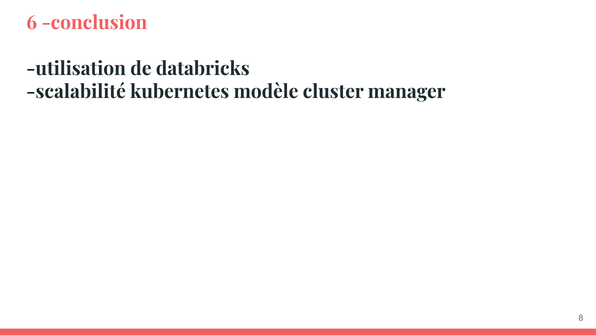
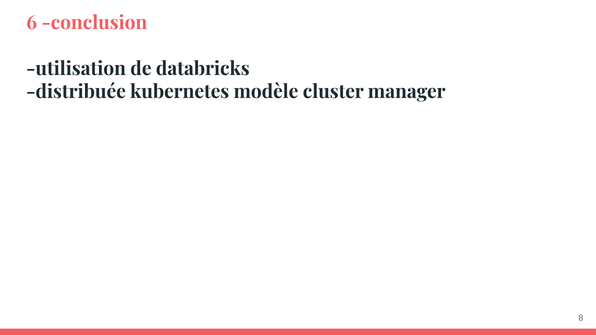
scalabilité: scalabilité -> distribuée
